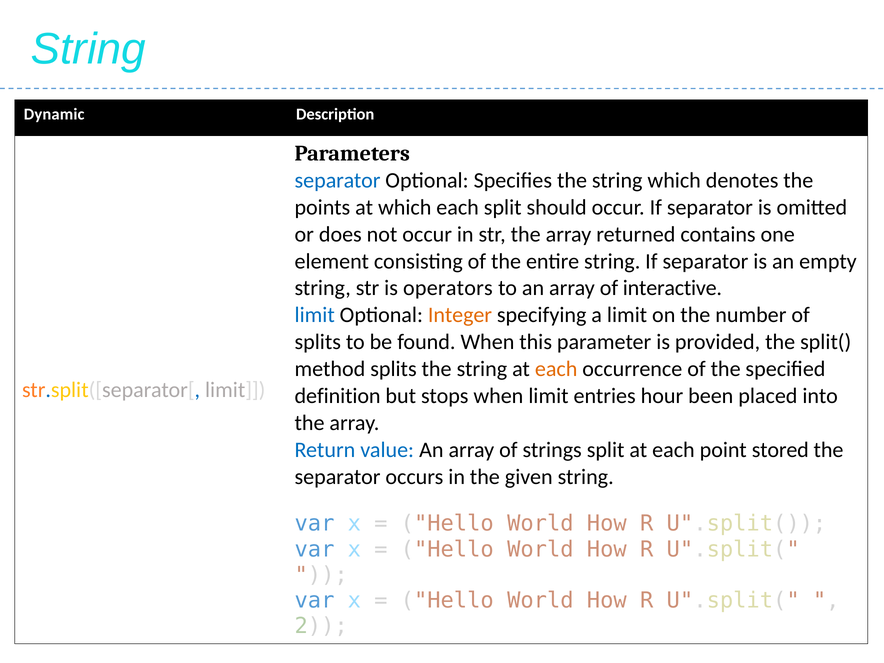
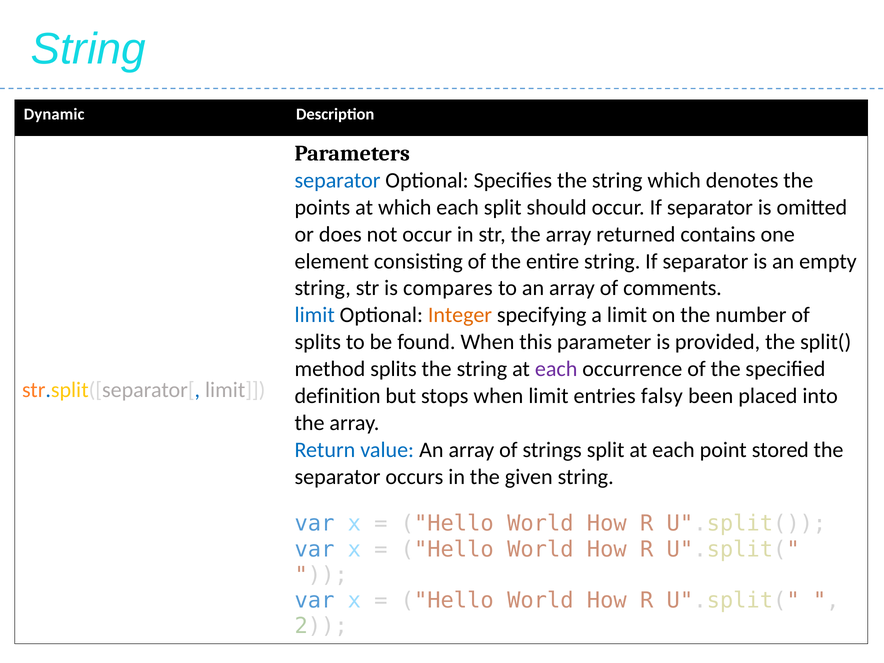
operators: operators -> compares
interactive: interactive -> comments
each at (556, 369) colour: orange -> purple
hour: hour -> falsy
